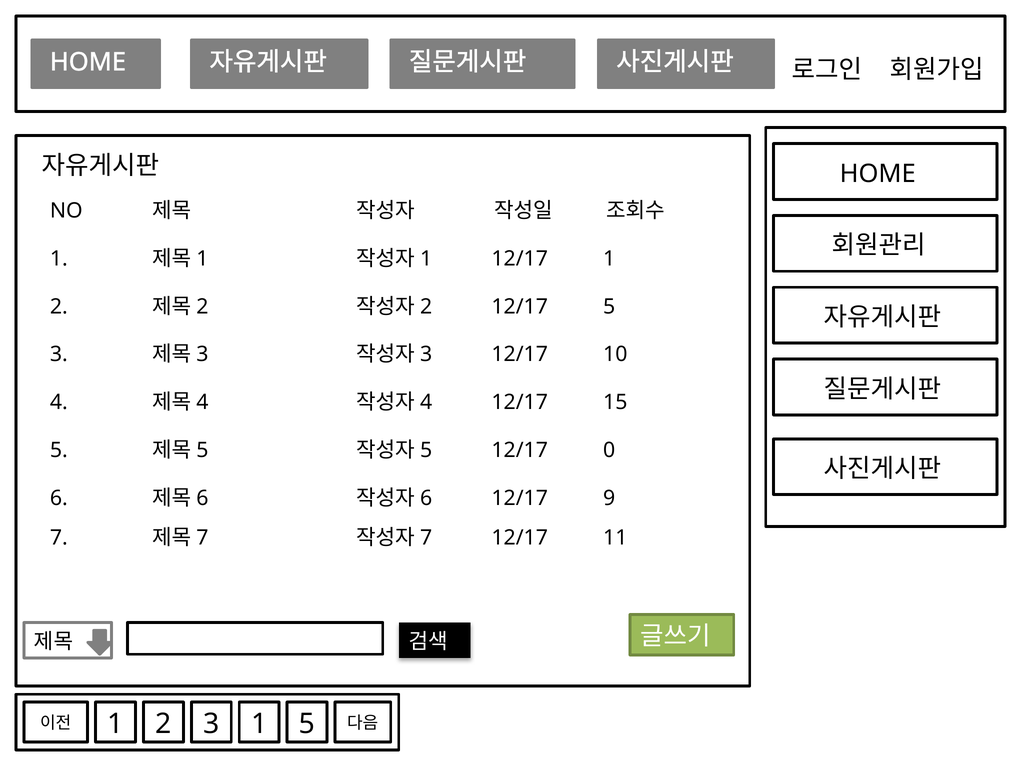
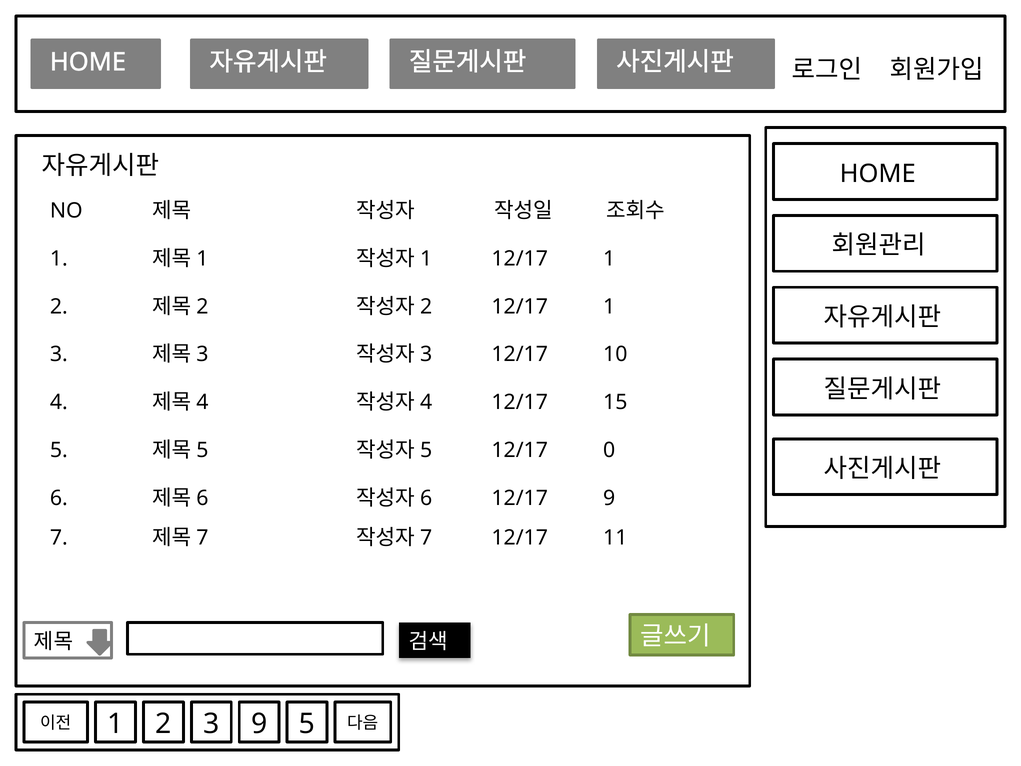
5 at (609, 306): 5 -> 1
3 1: 1 -> 9
